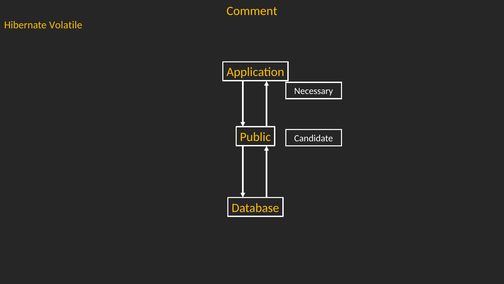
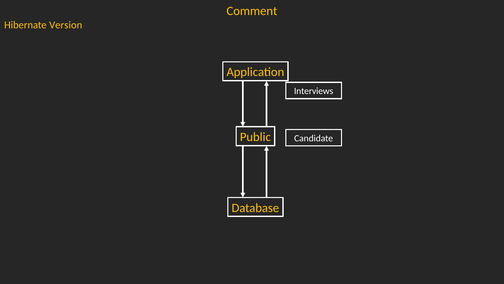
Volatile: Volatile -> Version
Necessary: Necessary -> Interviews
